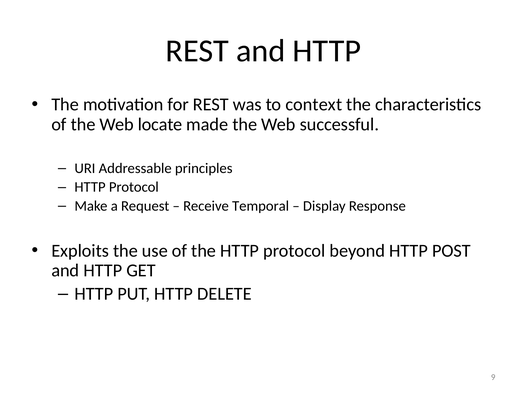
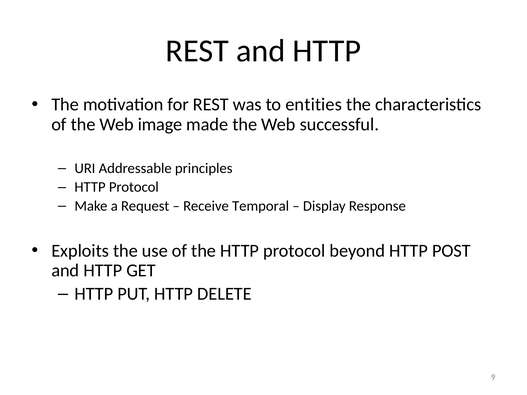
context: context -> entities
locate: locate -> image
